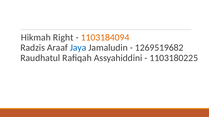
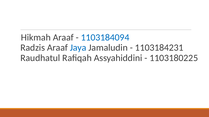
Hikmah Right: Right -> Araaf
1103184094 colour: orange -> blue
1269519682: 1269519682 -> 1103184231
